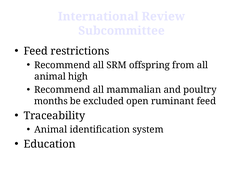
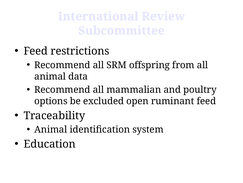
high: high -> data
months: months -> options
